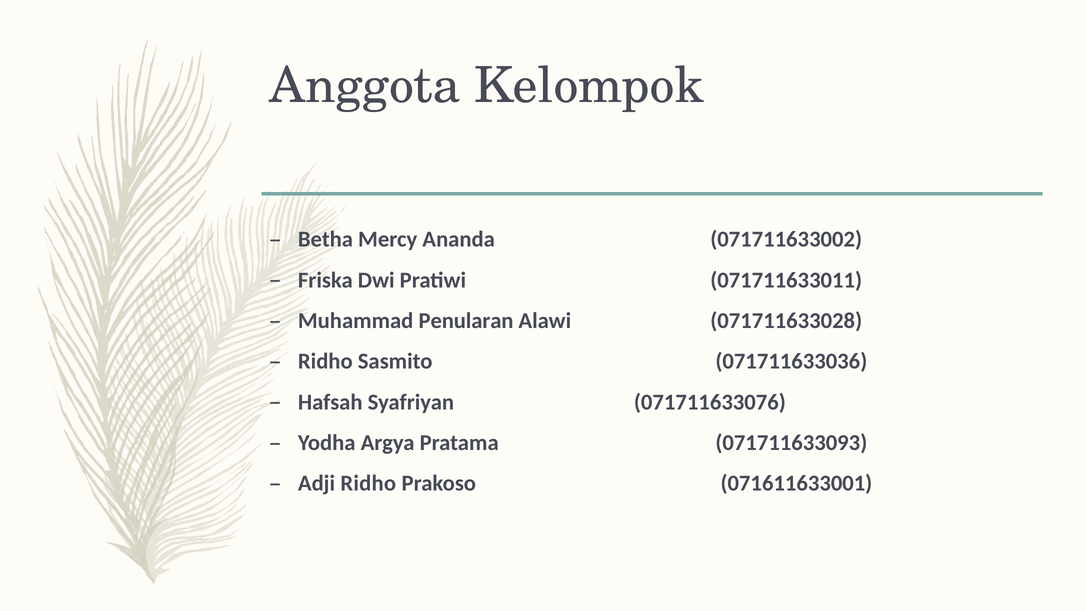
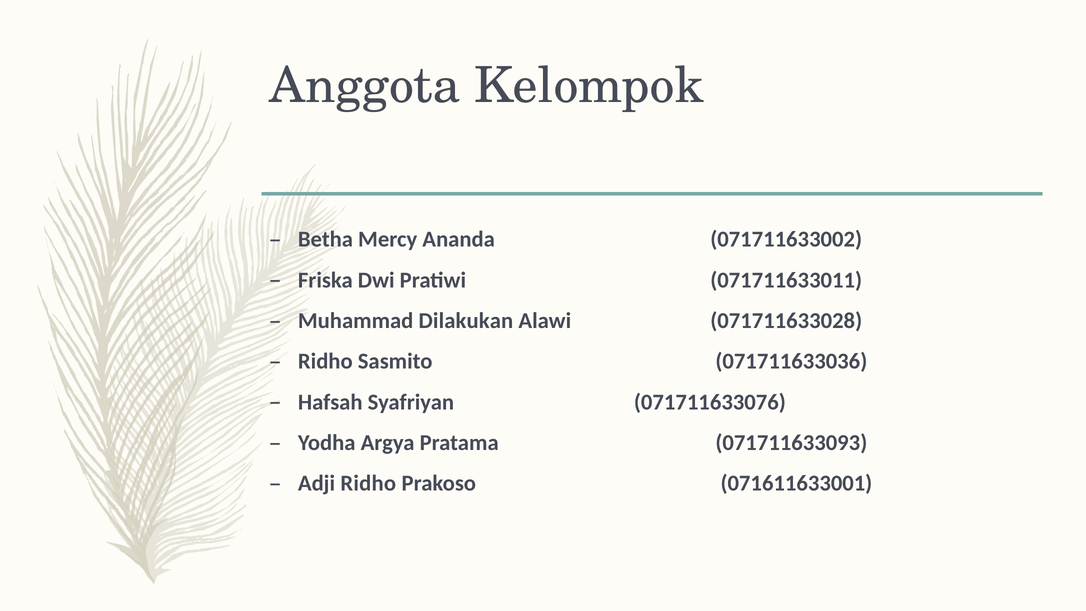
Penularan: Penularan -> Dilakukan
